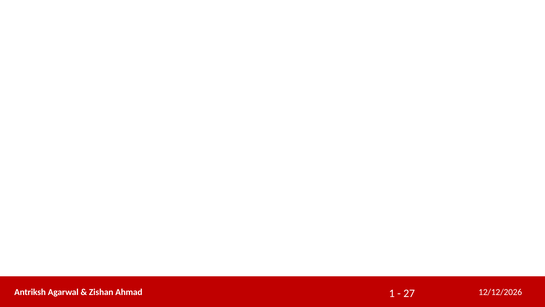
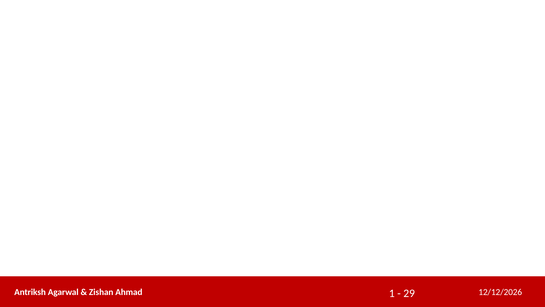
27: 27 -> 29
